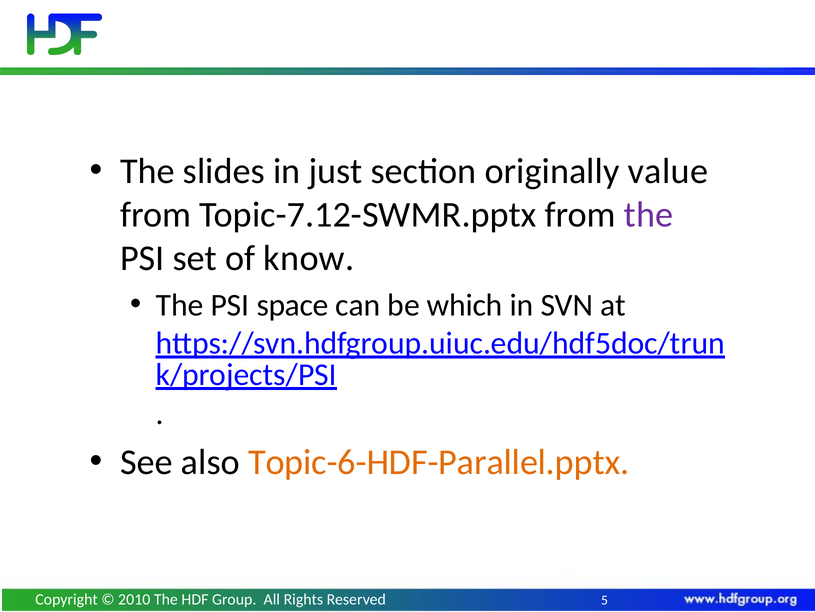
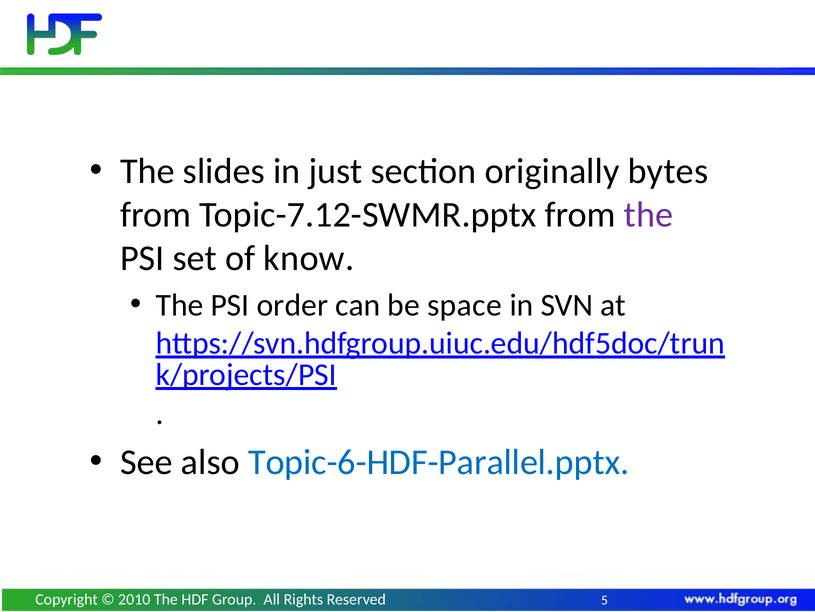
value: value -> bytes
space: space -> order
which: which -> space
Topic-6-HDF-Parallel.pptx colour: orange -> blue
